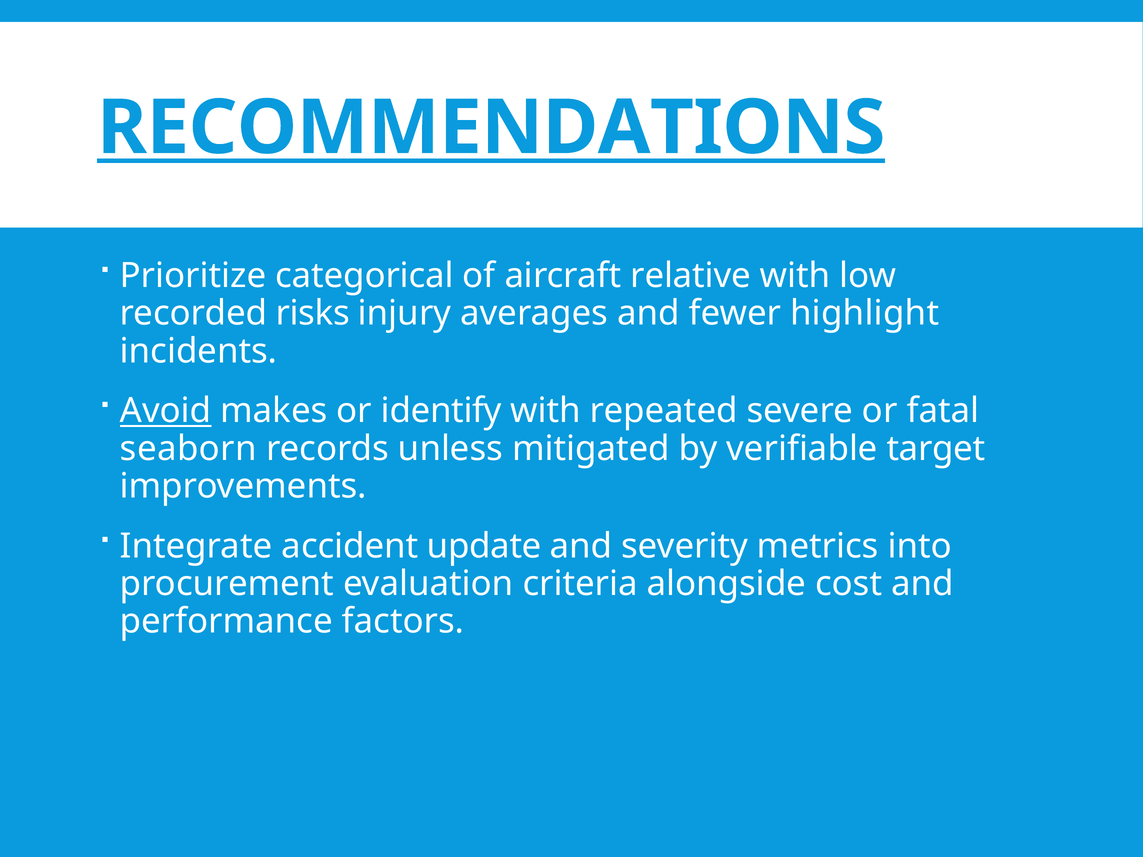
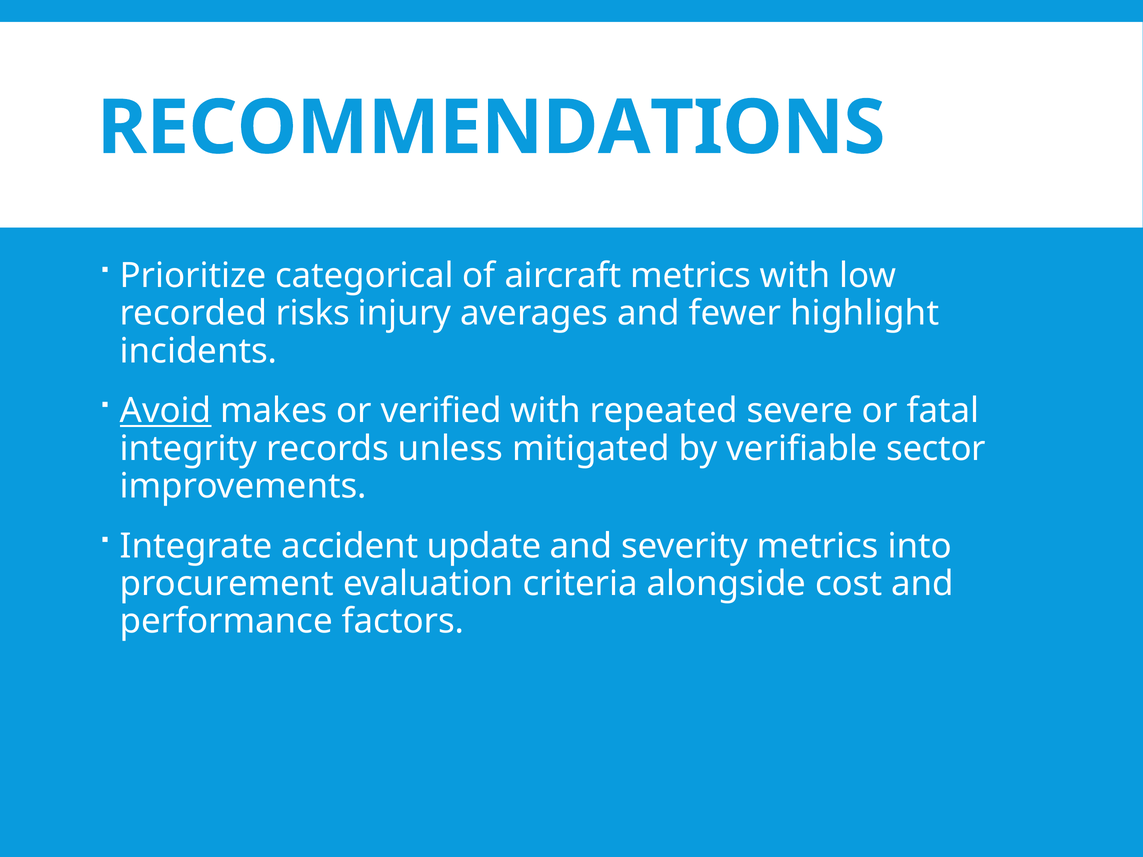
RECOMMENDATIONS underline: present -> none
aircraft relative: relative -> metrics
identify: identify -> verified
seaborn: seaborn -> integrity
target: target -> sector
